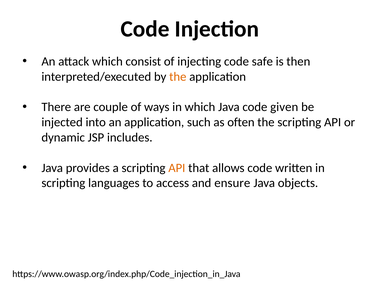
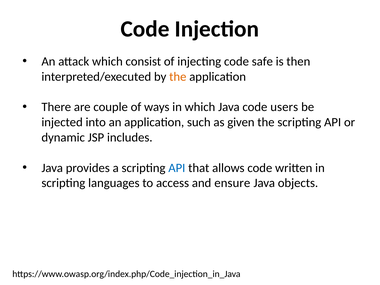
given: given -> users
often: often -> given
API at (177, 168) colour: orange -> blue
